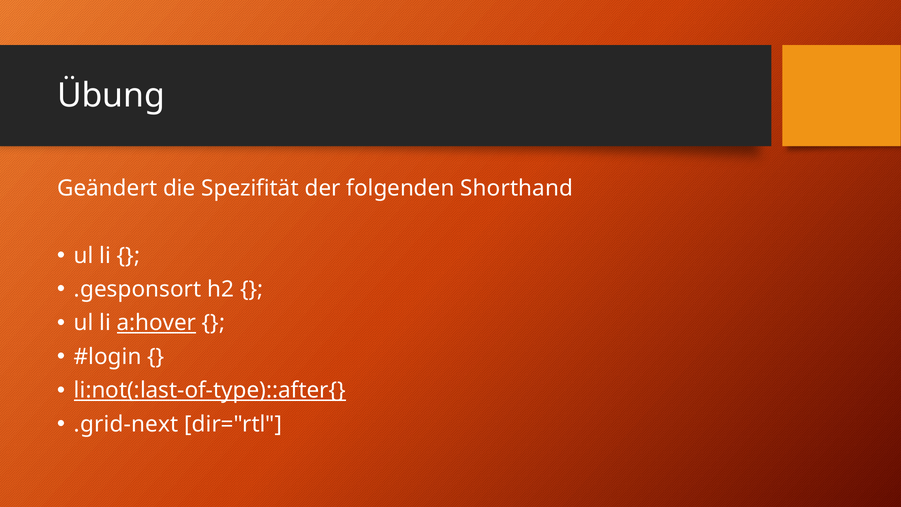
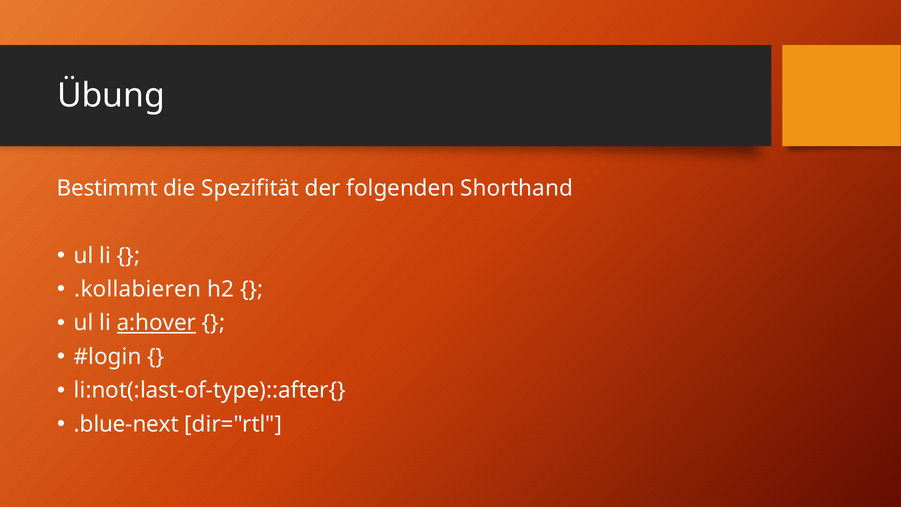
Geändert: Geändert -> Bestimmt
.gesponsort: .gesponsort -> .kollabieren
li:not(:last-of-type)::after{ underline: present -> none
.grid-next: .grid-next -> .blue-next
